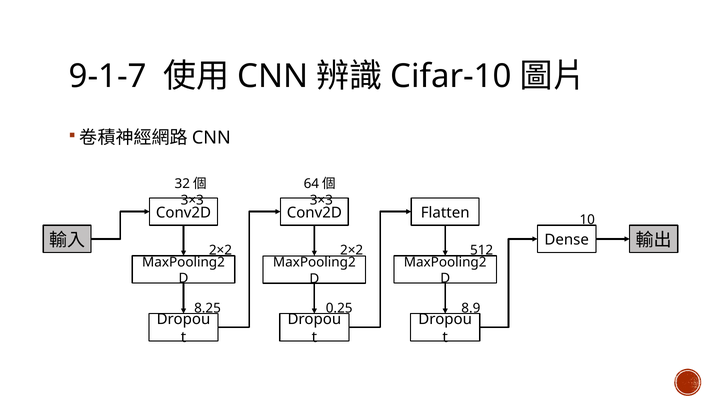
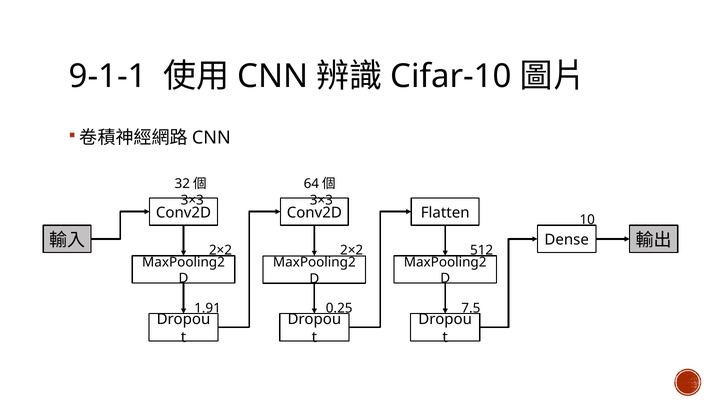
9-1-7: 9-1-7 -> 9-1-1
8.25: 8.25 -> 1.91
8.9: 8.9 -> 7.5
